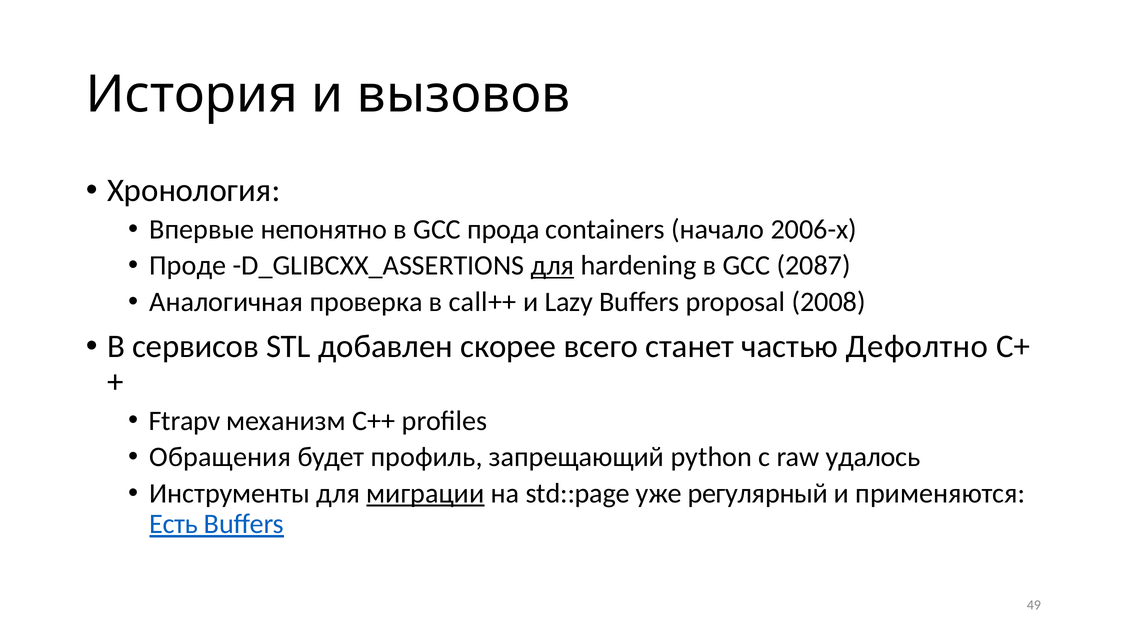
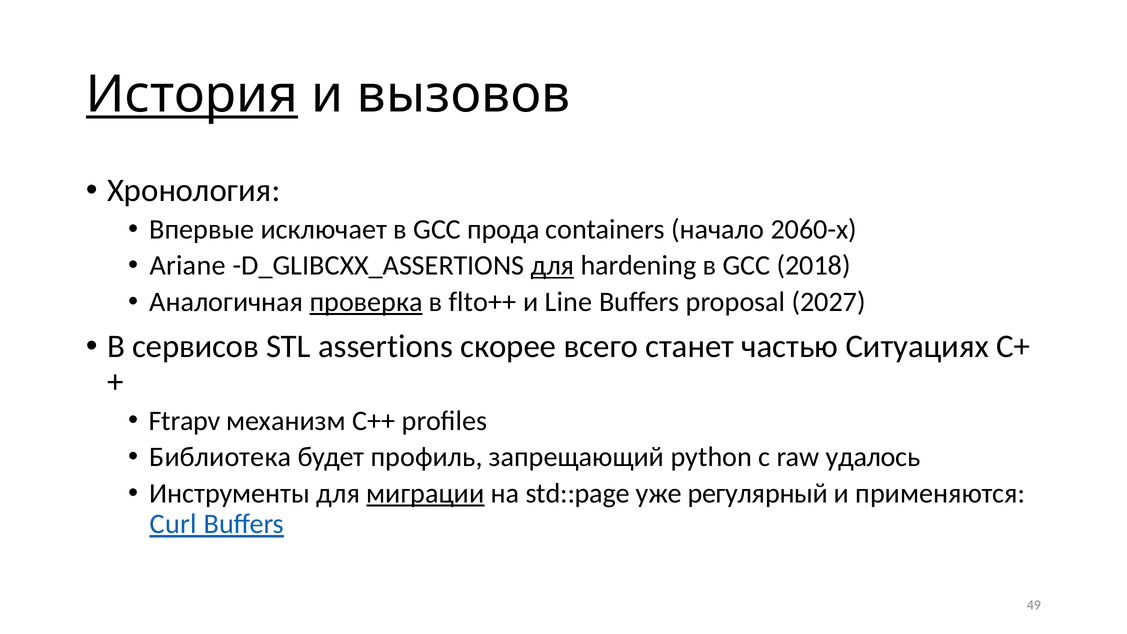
История underline: none -> present
непонятно: непонятно -> исключает
2006-х: 2006-х -> 2060-х
Проде: Проде -> Ariane
2087: 2087 -> 2018
проверка underline: none -> present
call++: call++ -> flto++
Lazy: Lazy -> Line
2008: 2008 -> 2027
добавлен: добавлен -> assertions
Дефолтно: Дефолтно -> Ситуациях
Обращения: Обращения -> Библиотека
Есть: Есть -> Curl
